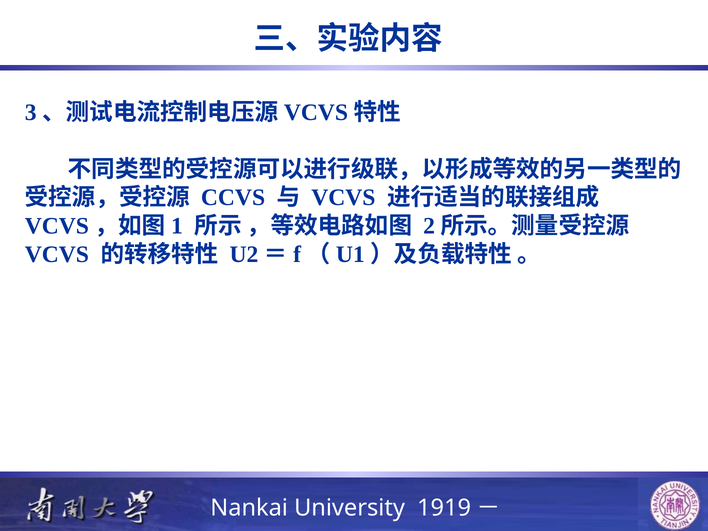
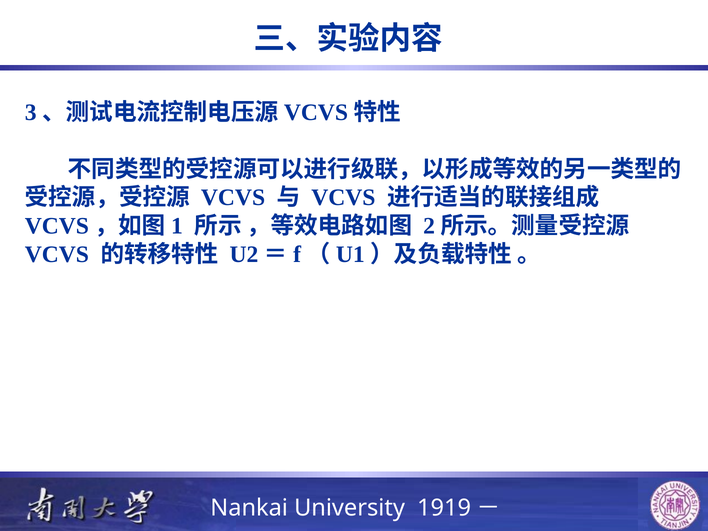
CCVS at (233, 198): CCVS -> VCVS
